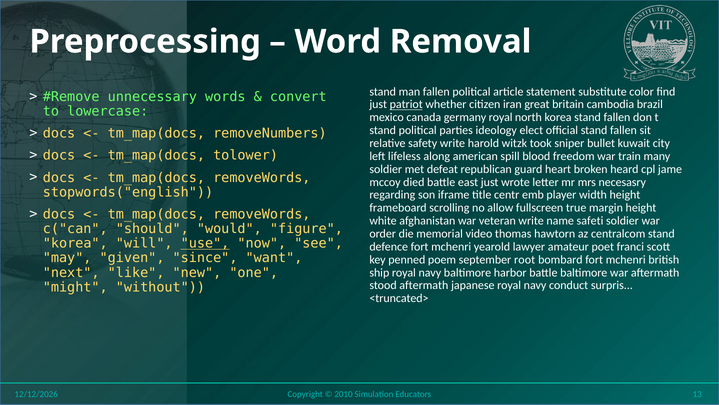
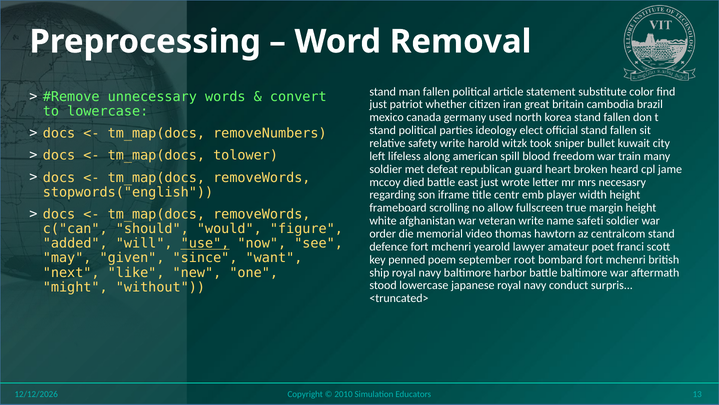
patriot underline: present -> none
germany royal: royal -> used
korea at (75, 243): korea -> added
stood aftermath: aftermath -> lowercase
